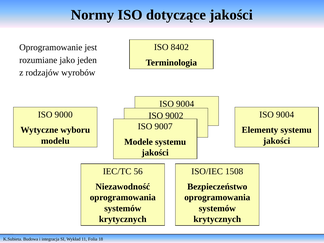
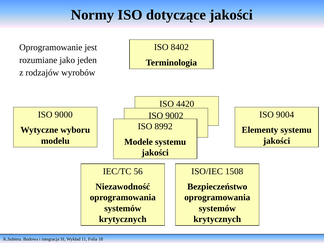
9004 at (185, 104): 9004 -> 4420
9007: 9007 -> 8992
